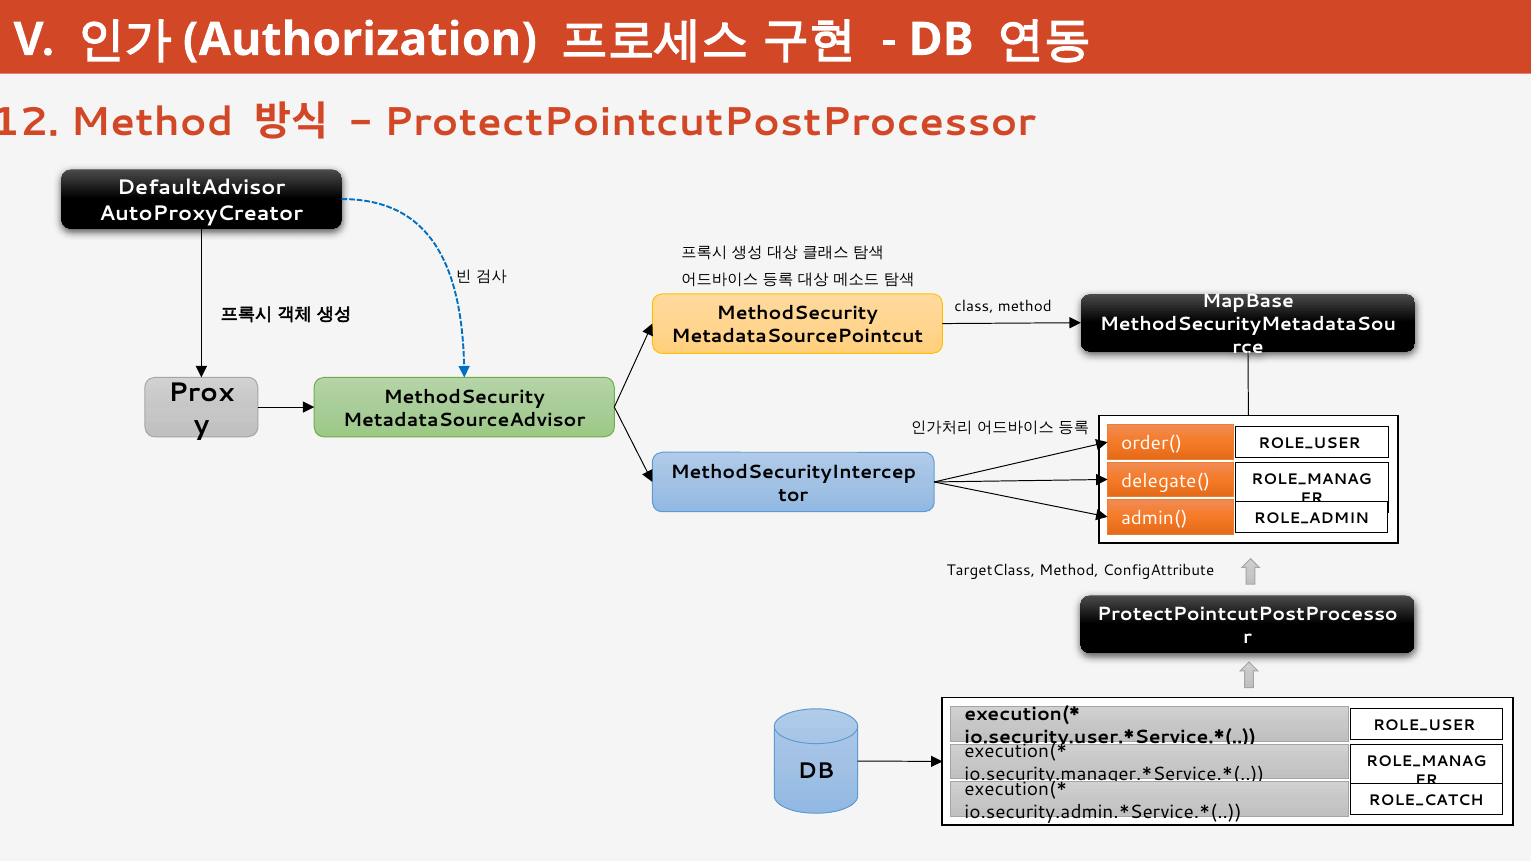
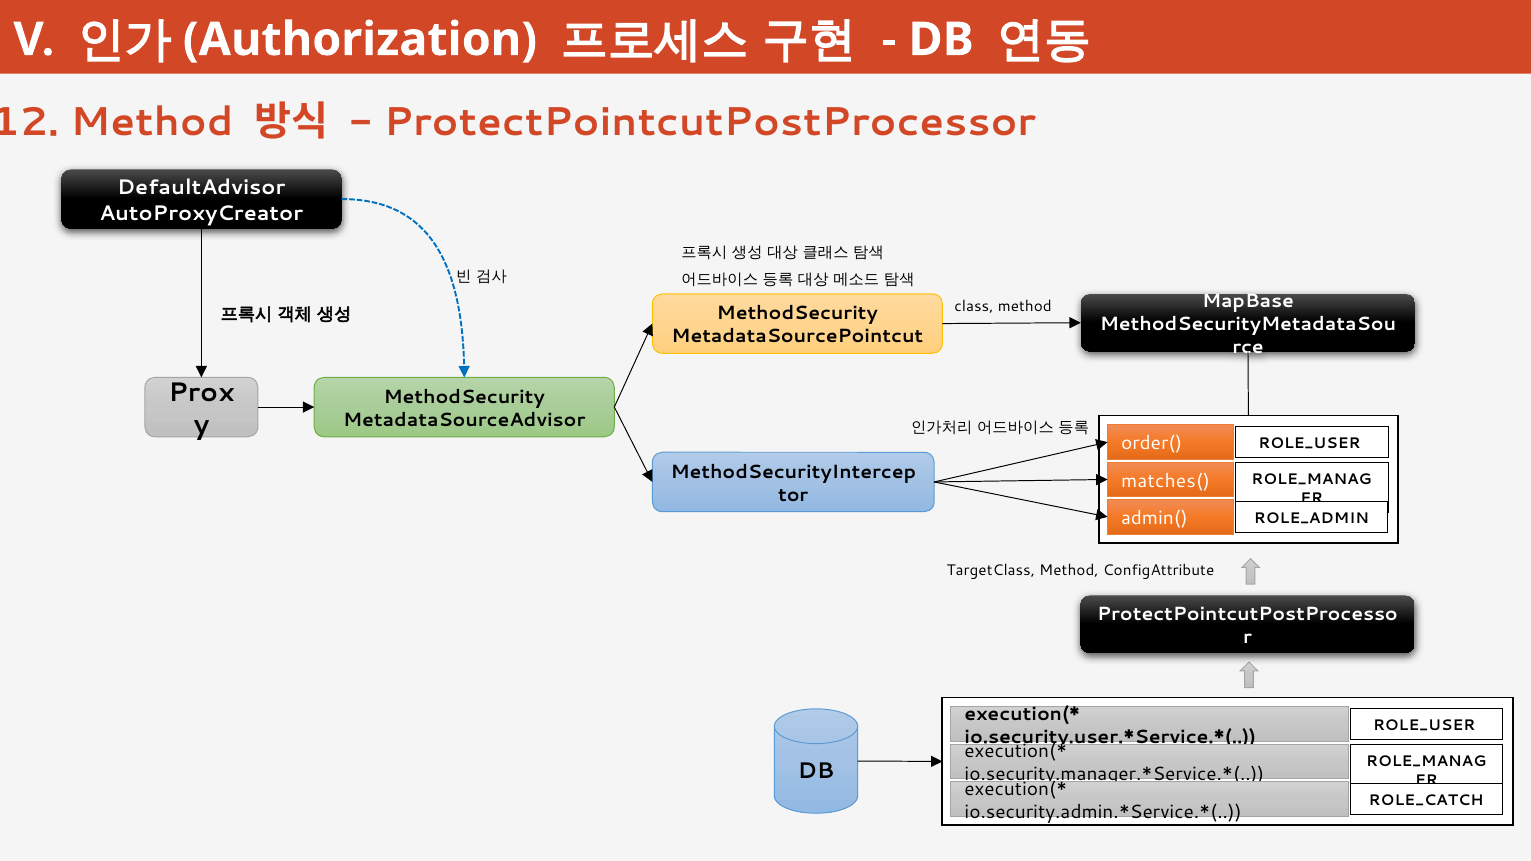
delegate(: delegate( -> matches(
